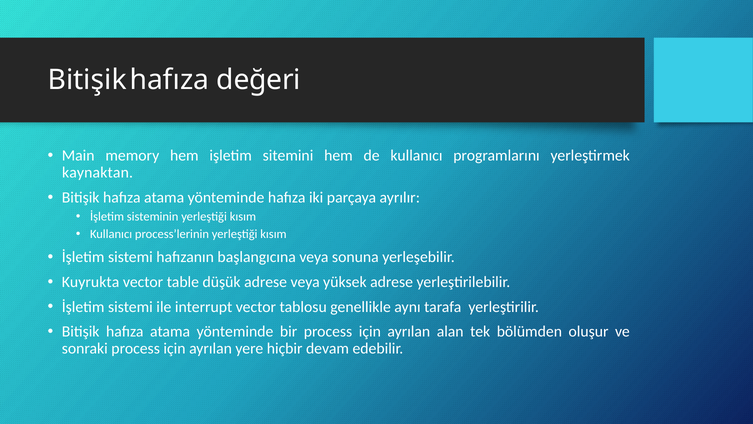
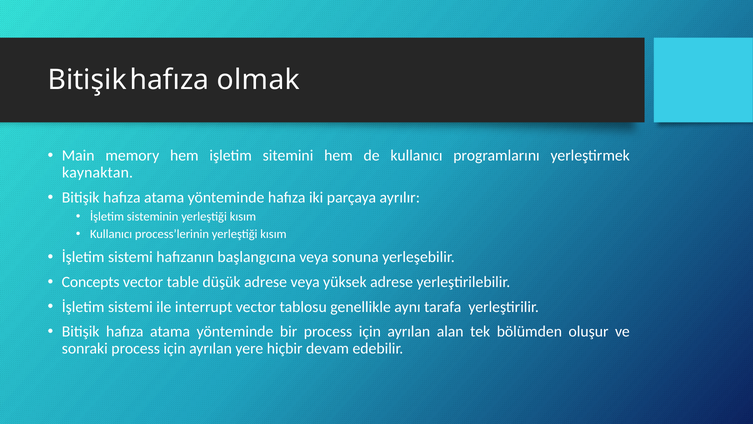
değeri: değeri -> olmak
Kuyrukta: Kuyrukta -> Concepts
